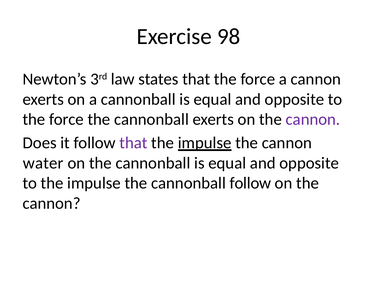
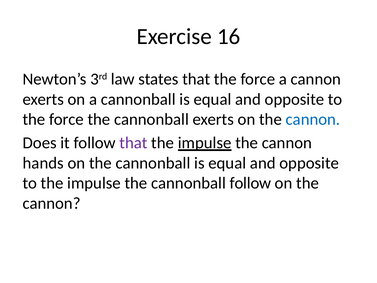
98: 98 -> 16
cannon at (313, 119) colour: purple -> blue
water: water -> hands
